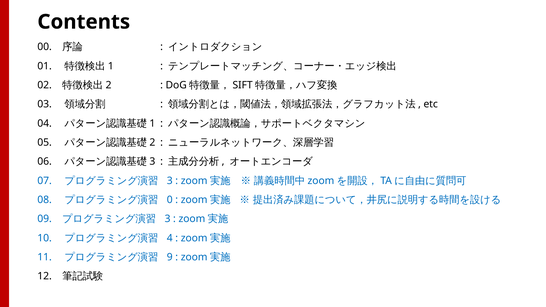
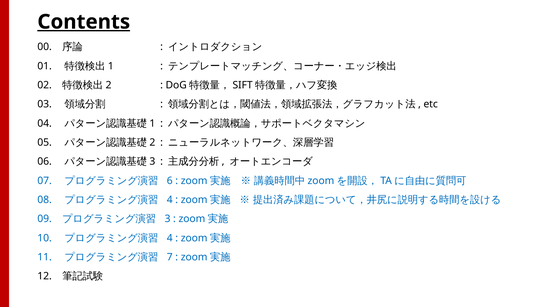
Contents underline: none -> present
3 at (170, 181): 3 -> 6
0 at (170, 200): 0 -> 4
9: 9 -> 7
